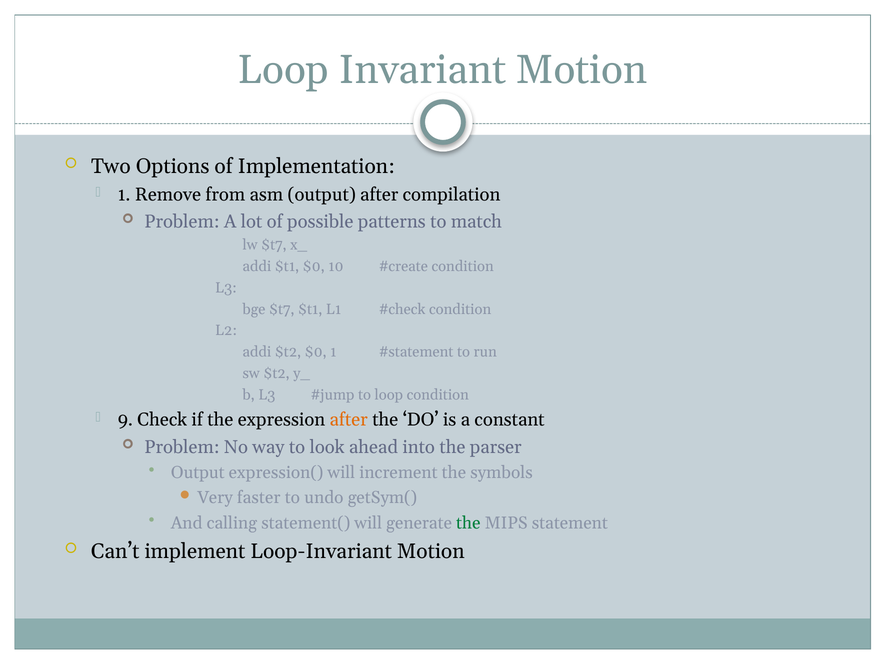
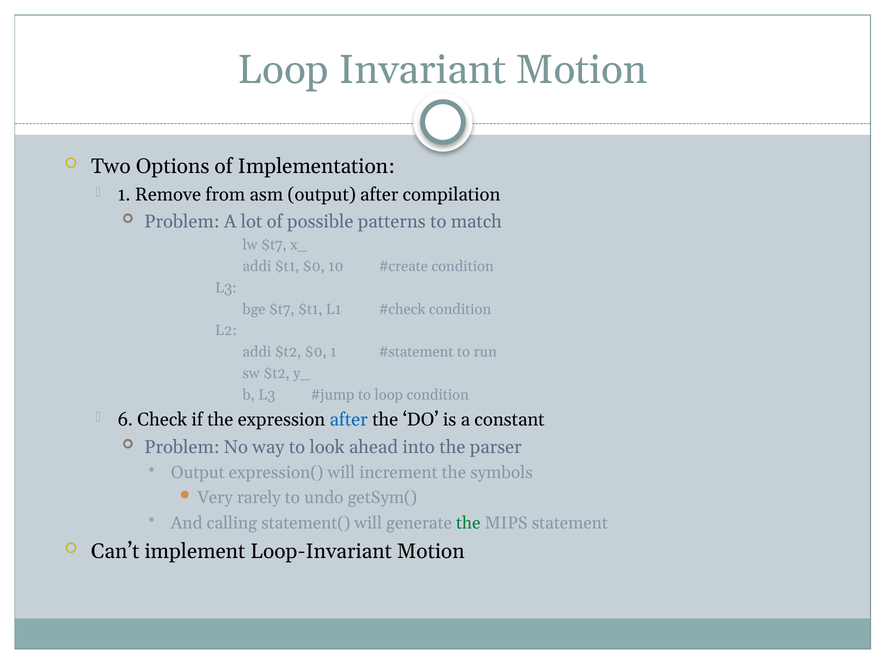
9: 9 -> 6
after at (349, 420) colour: orange -> blue
faster: faster -> rarely
